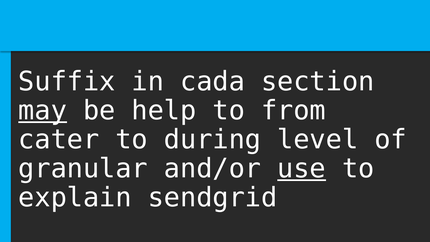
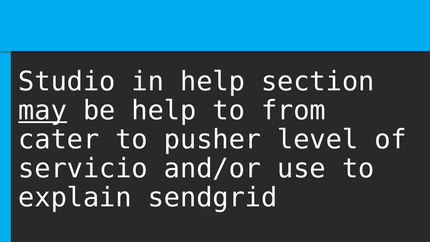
Suffix: Suffix -> Studio
in cada: cada -> help
during: during -> pusher
granular: granular -> servicio
use underline: present -> none
